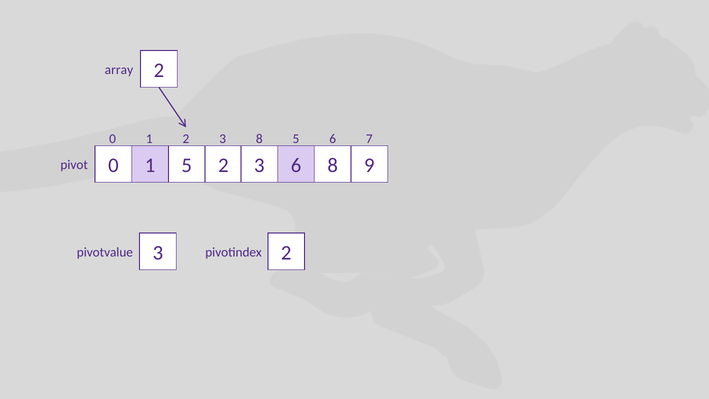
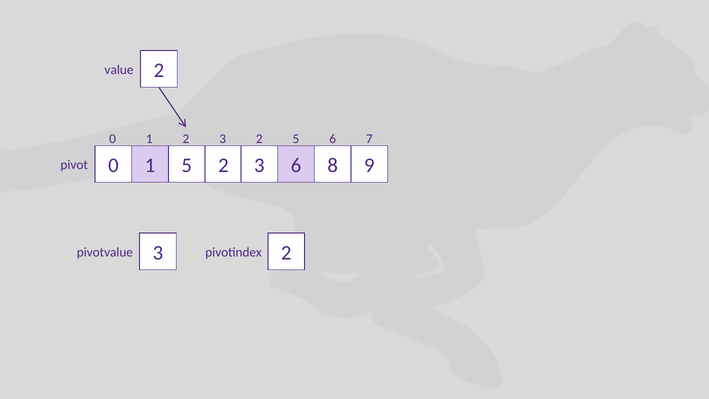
array: array -> value
3 8: 8 -> 2
